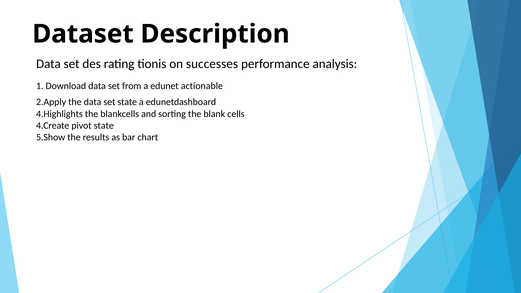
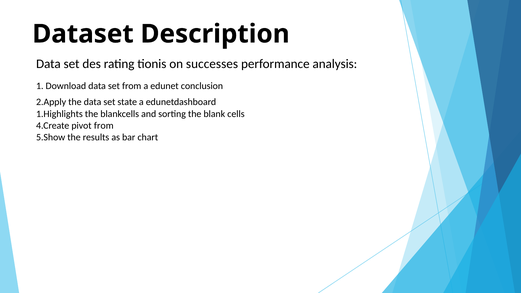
actionable: actionable -> conclusion
4.Highlights: 4.Highlights -> 1.Highlights
pivot state: state -> from
